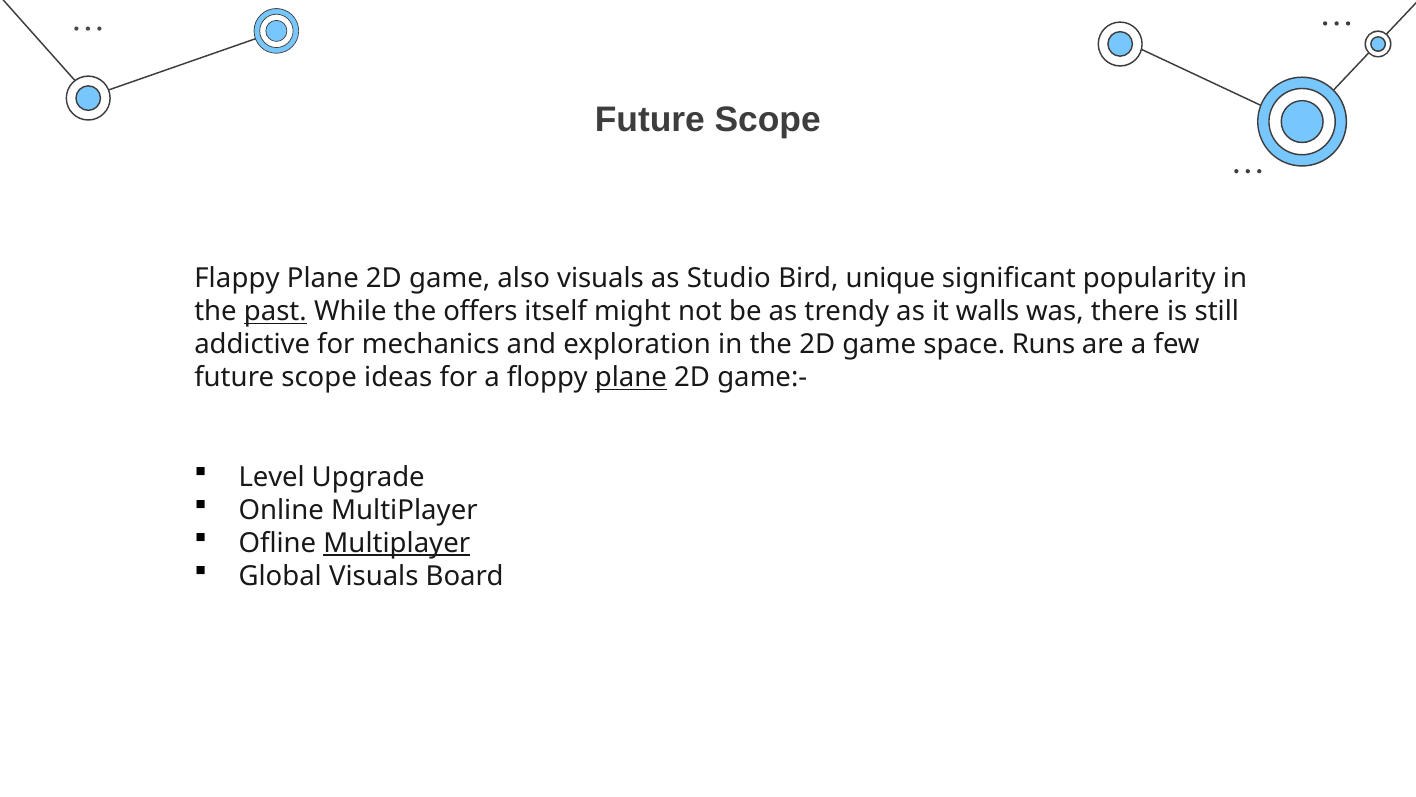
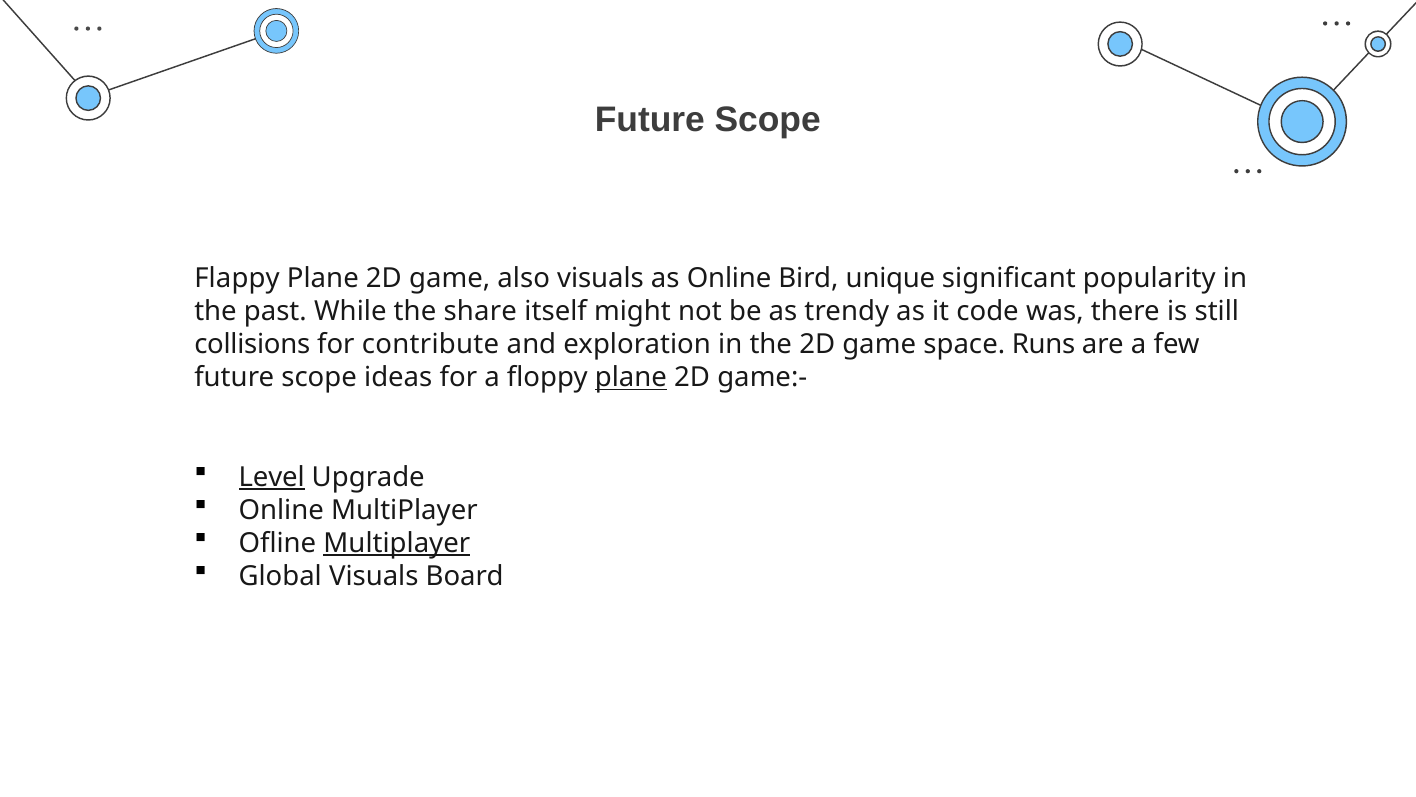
as Studio: Studio -> Online
past underline: present -> none
offers: offers -> share
walls: walls -> code
addictive: addictive -> collisions
mechanics: mechanics -> contribute
Level underline: none -> present
